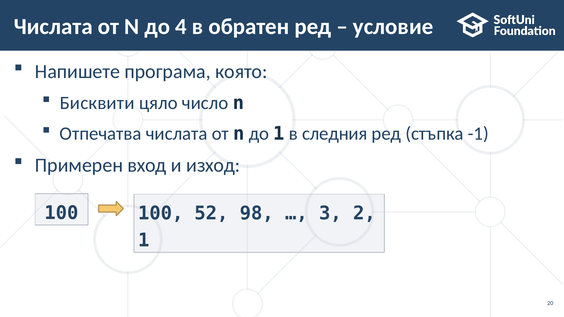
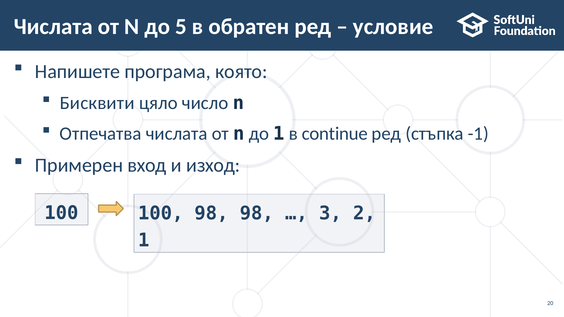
4: 4 -> 5
следния: следния -> continue
100 52: 52 -> 98
